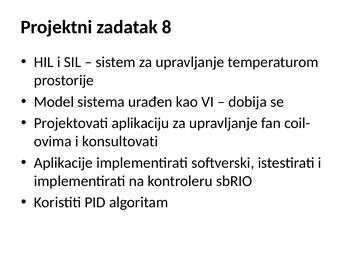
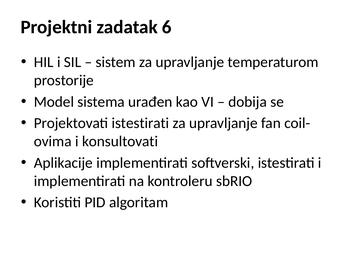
8: 8 -> 6
Projektovati aplikaciju: aplikaciju -> istestirati
